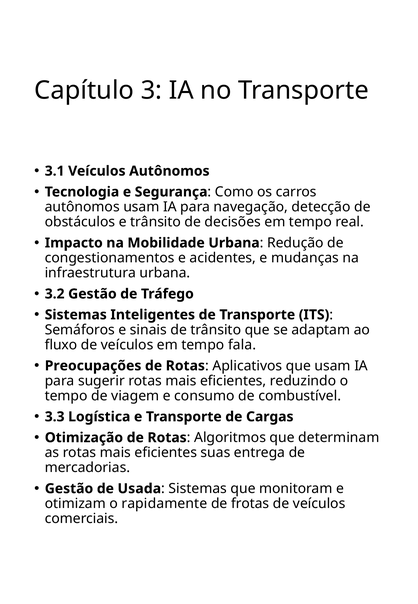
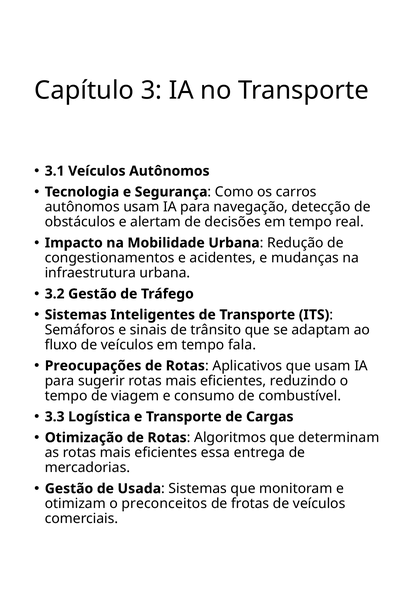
e trânsito: trânsito -> alertam
suas: suas -> essa
rapidamente: rapidamente -> preconceitos
